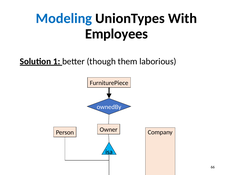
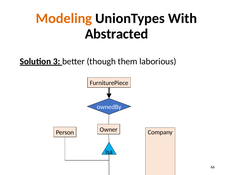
Modeling colour: blue -> orange
Employees: Employees -> Abstracted
1: 1 -> 3
